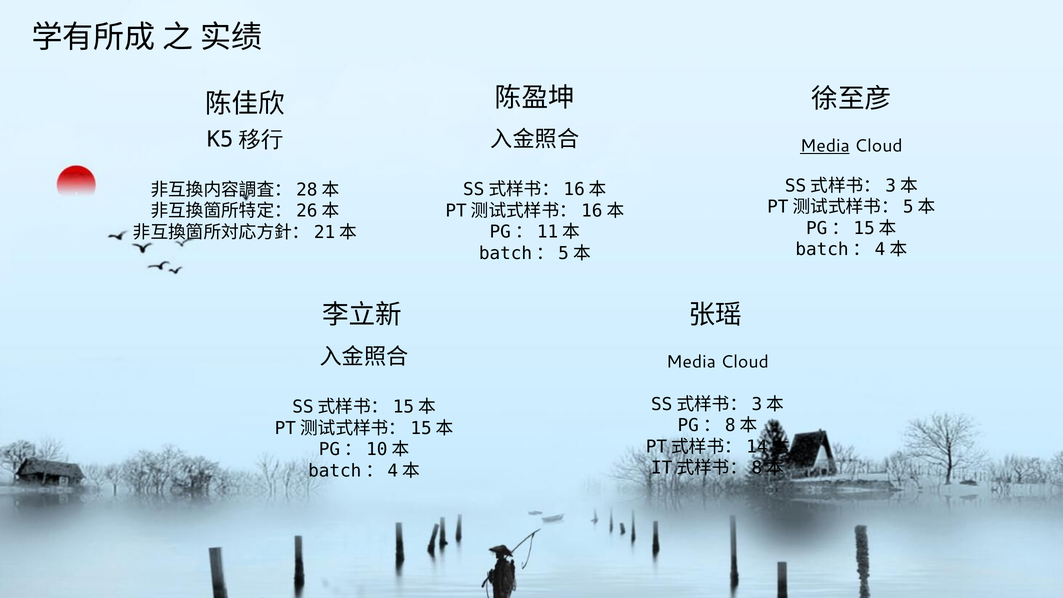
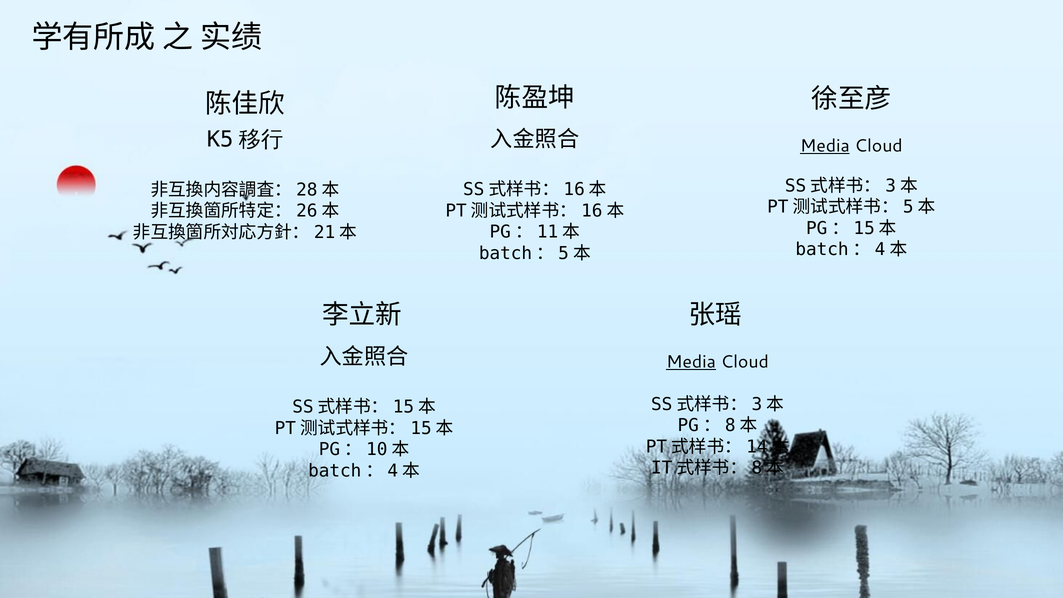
Media at (691, 362) underline: none -> present
